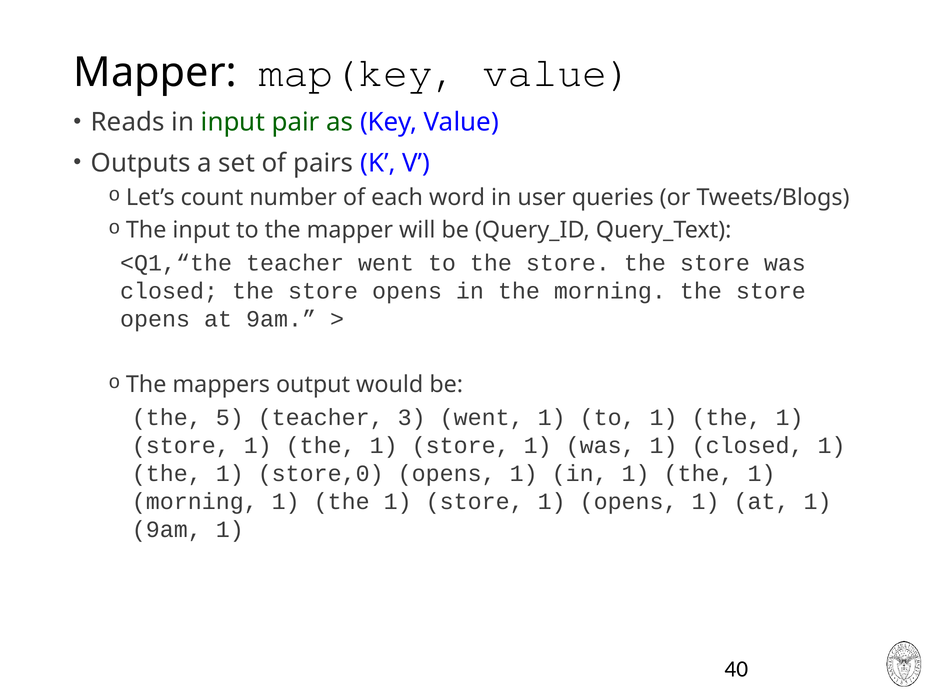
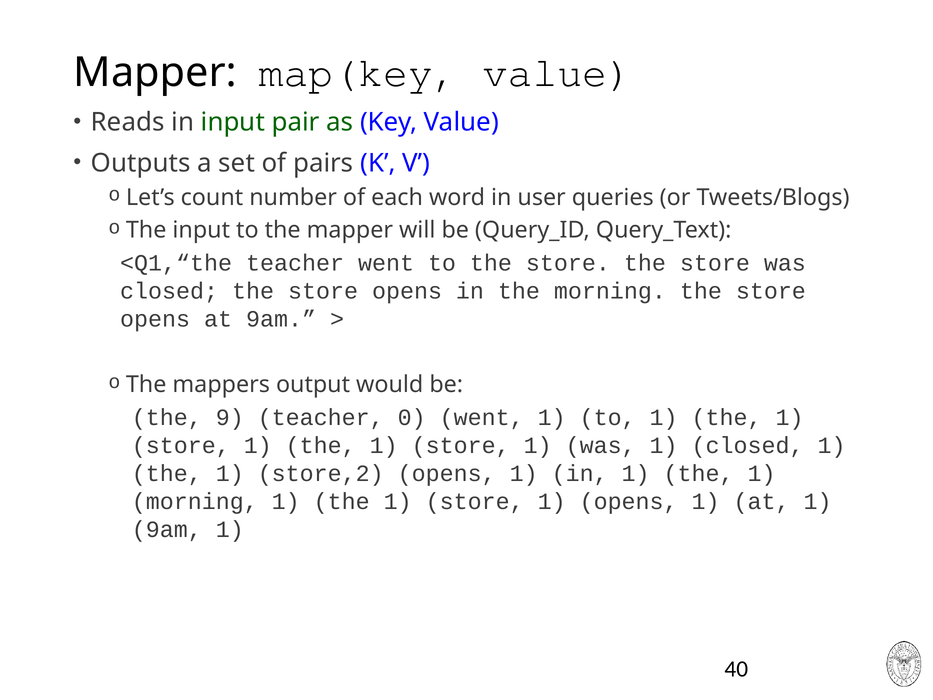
5: 5 -> 9
3: 3 -> 0
store,0: store,0 -> store,2
